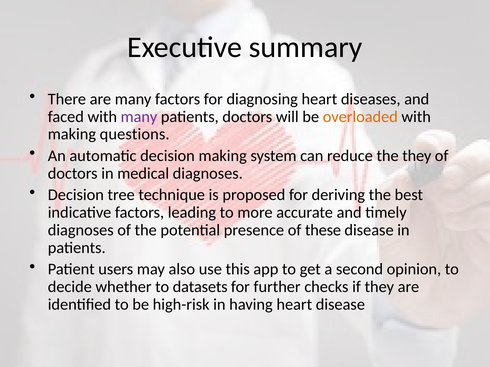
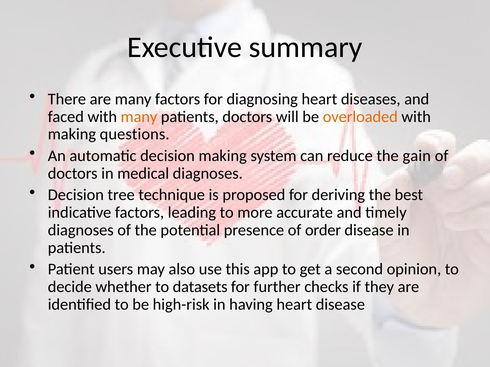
many at (139, 117) colour: purple -> orange
the they: they -> gain
these: these -> order
